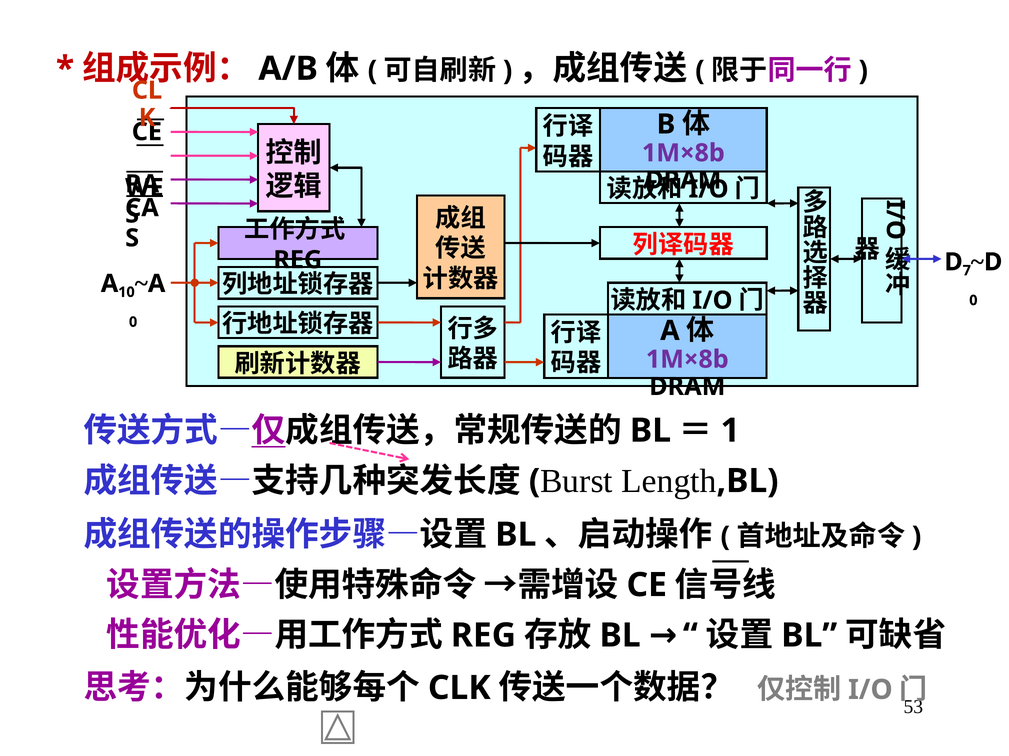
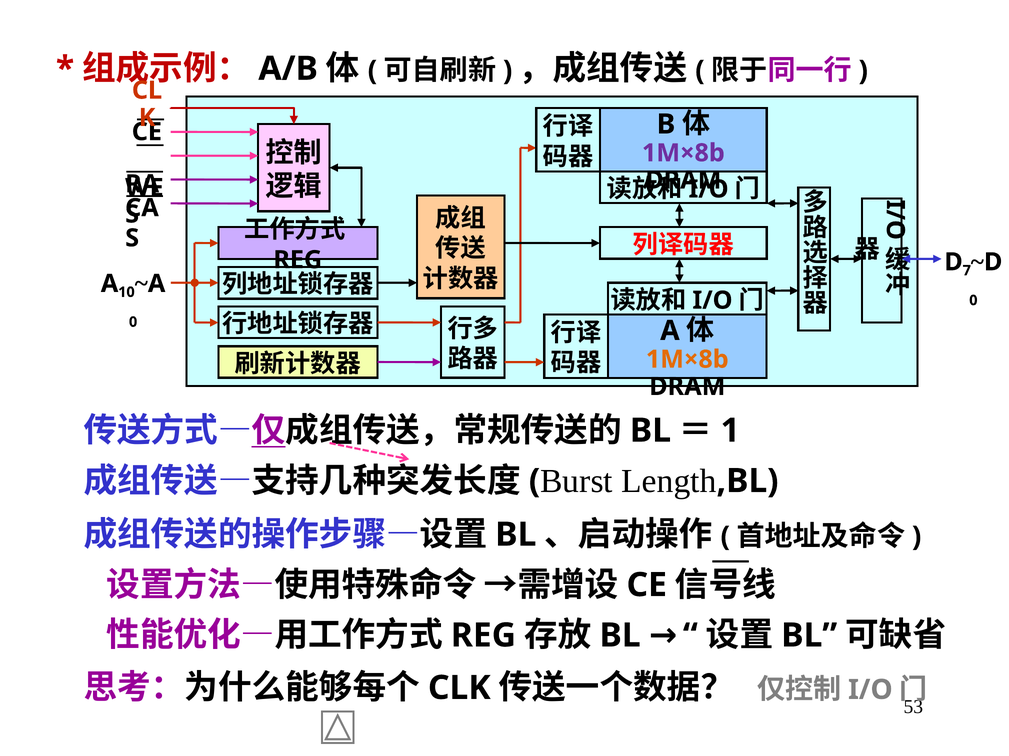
1M×8b at (687, 360) colour: purple -> orange
